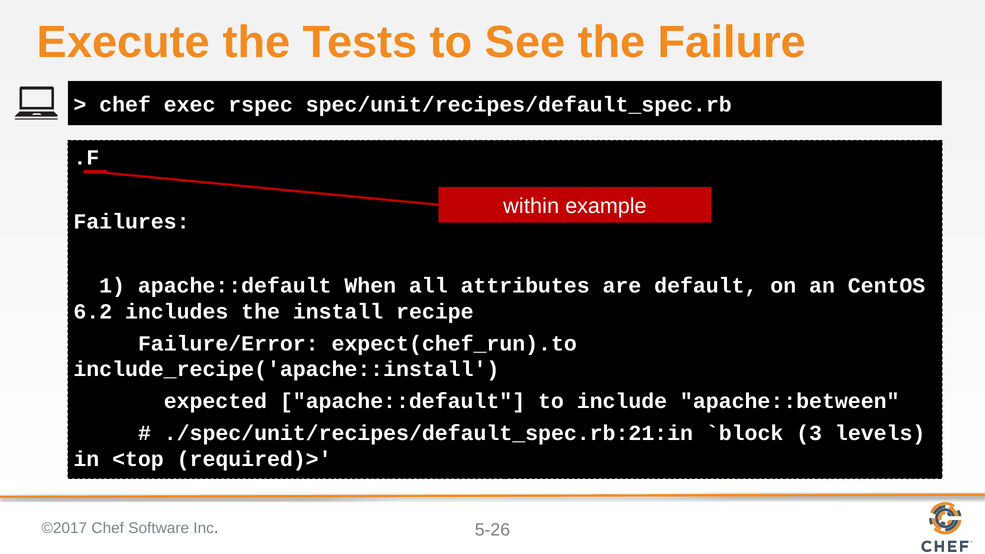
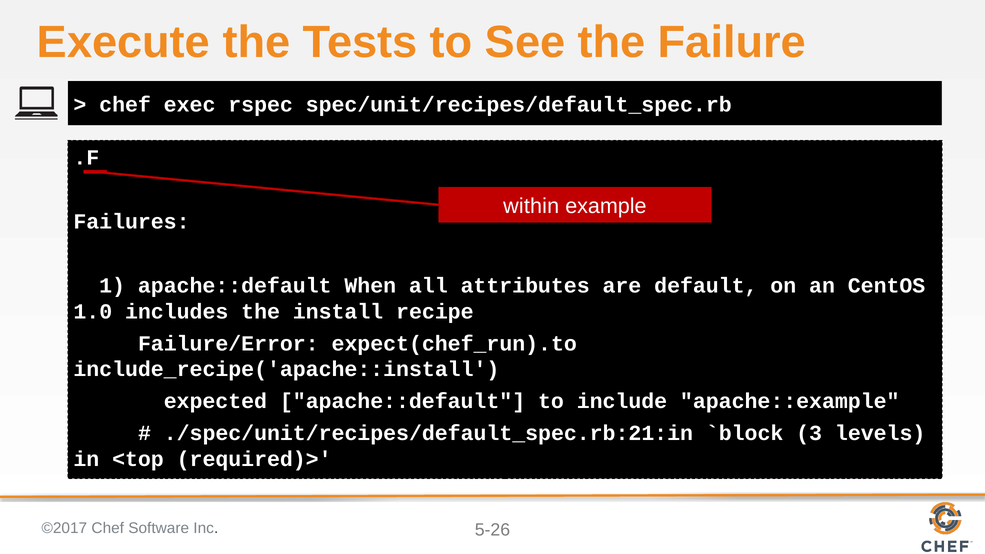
6.2: 6.2 -> 1.0
apache::between: apache::between -> apache::example
